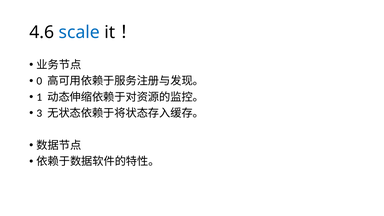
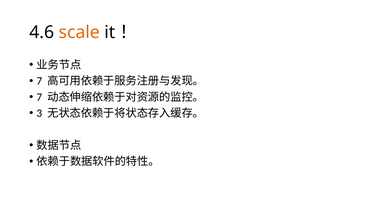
scale colour: blue -> orange
0 at (39, 81): 0 -> 7
1 at (39, 97): 1 -> 7
